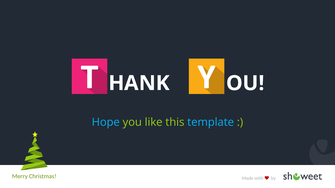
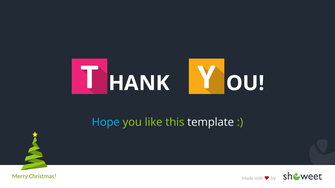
template colour: light blue -> white
